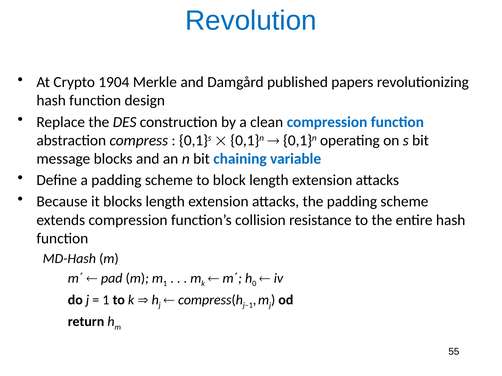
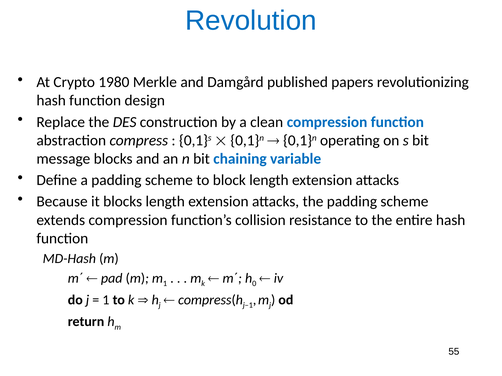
1904: 1904 -> 1980
